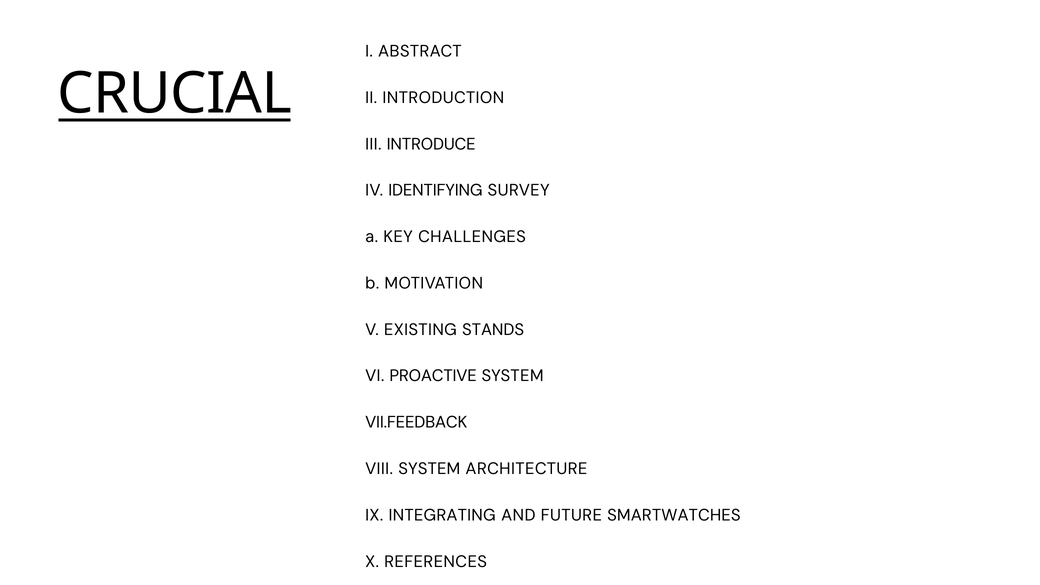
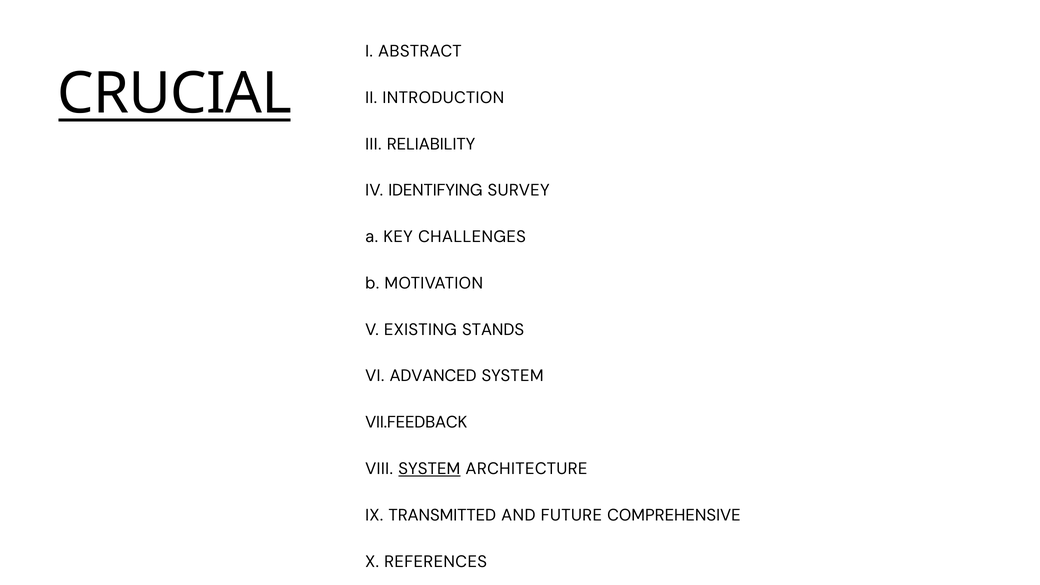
INTRODUCE: INTRODUCE -> RELIABILITY
PROACTIVE: PROACTIVE -> ADVANCED
SYSTEM at (429, 469) underline: none -> present
INTEGRATING: INTEGRATING -> TRANSMITTED
SMARTWATCHES: SMARTWATCHES -> COMPREHENSIVE
